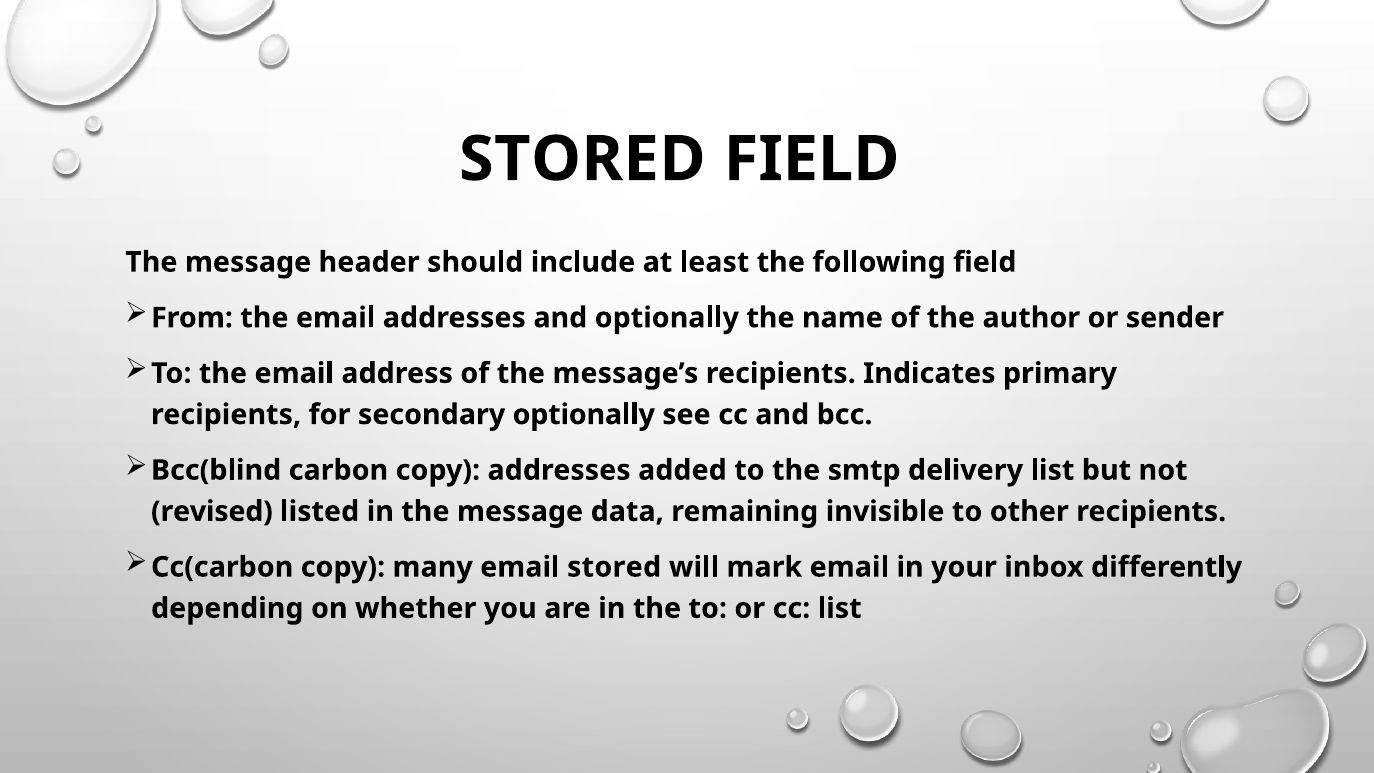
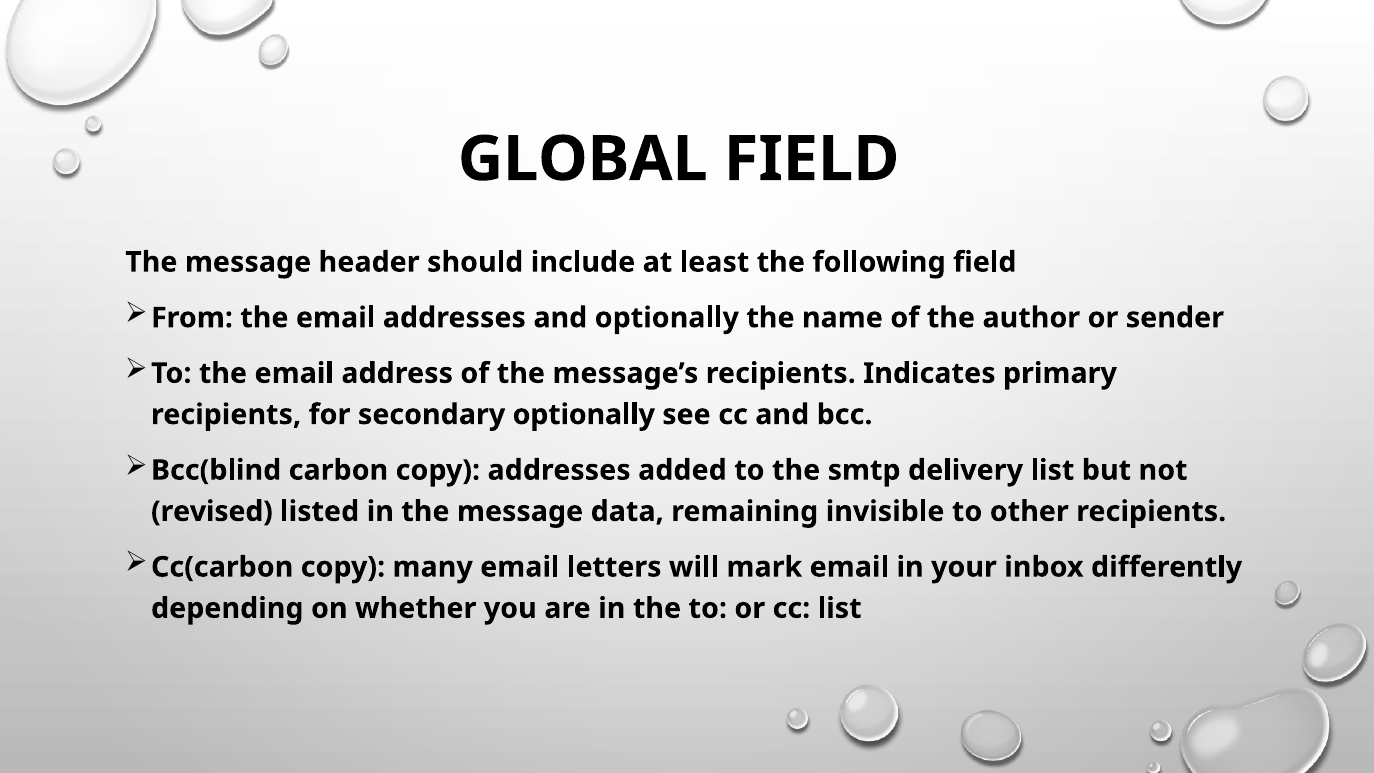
STORED at (582, 159): STORED -> GLOBAL
email stored: stored -> letters
